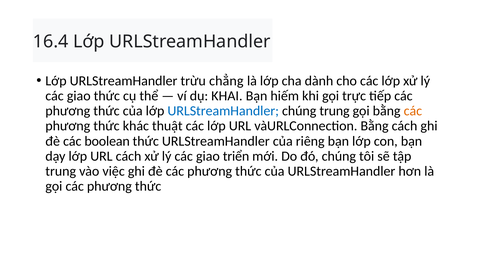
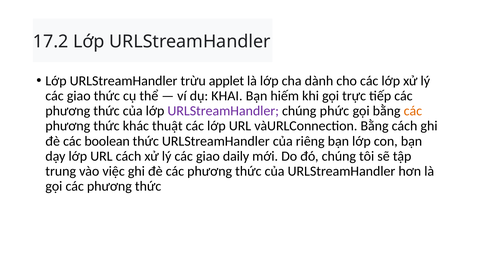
16.4: 16.4 -> 17.2
chẳng: chẳng -> applet
URLStreamHandler at (223, 111) colour: blue -> purple
chúng trung: trung -> phức
triển: triển -> daily
